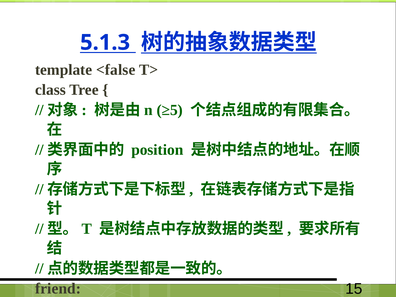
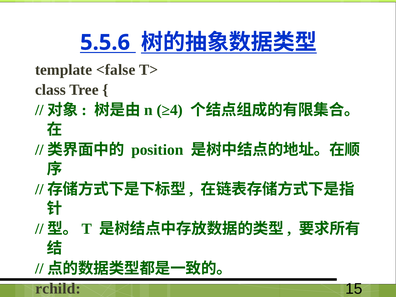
5.1.3: 5.1.3 -> 5.5.6
≥5: ≥5 -> ≥4
friend: friend -> rchild
